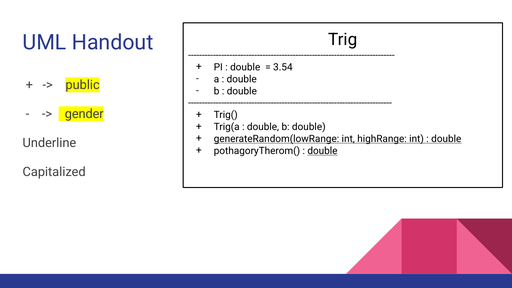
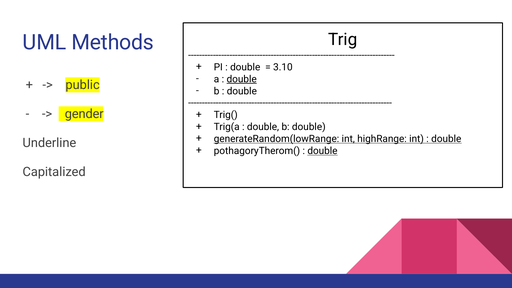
Handout: Handout -> Methods
3.54: 3.54 -> 3.10
double at (242, 79) underline: none -> present
